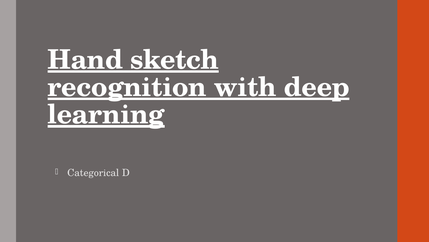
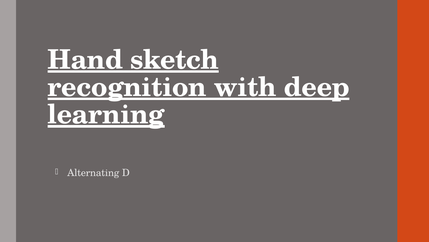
Categorical: Categorical -> Alternating
